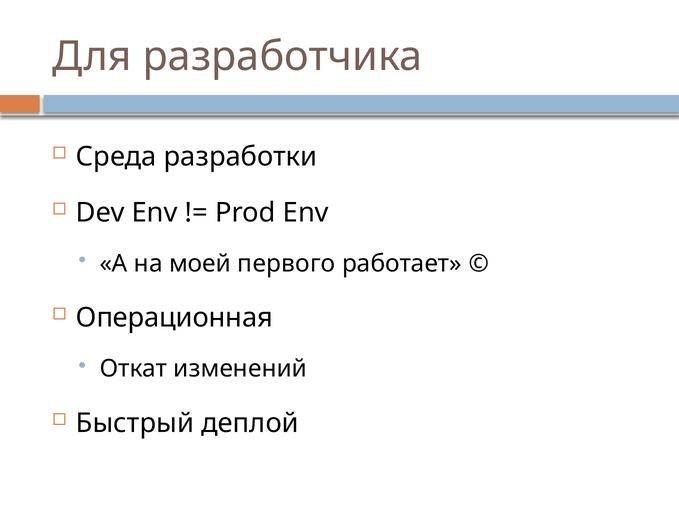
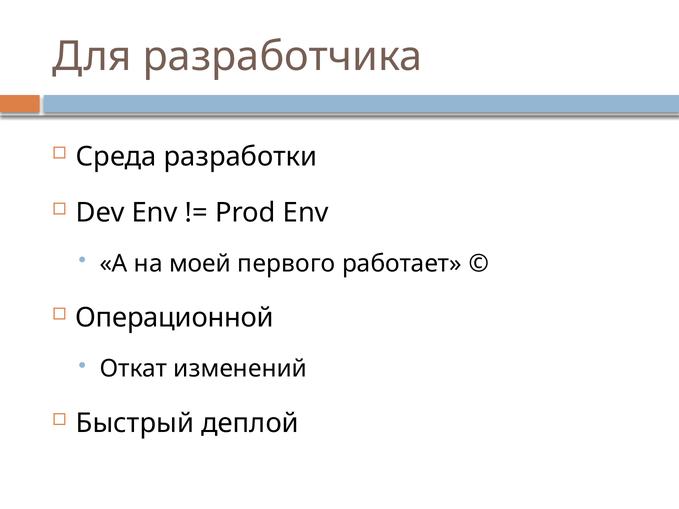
Операционная: Операционная -> Операционной
